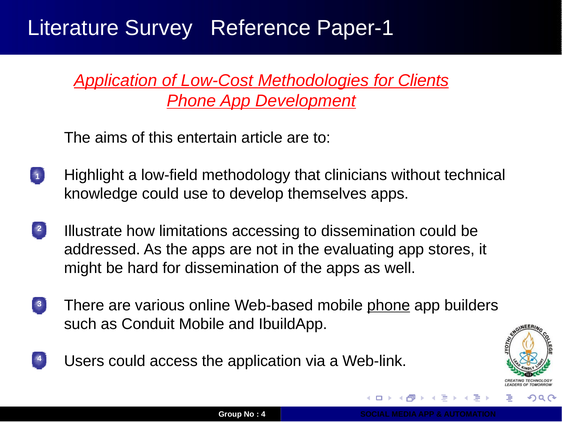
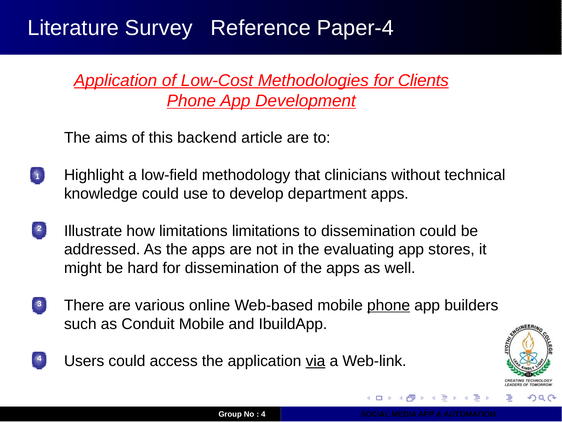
Paper-1: Paper-1 -> Paper-4
entertain: entertain -> backend
themselves: themselves -> department
limitations accessing: accessing -> limitations
via underline: none -> present
